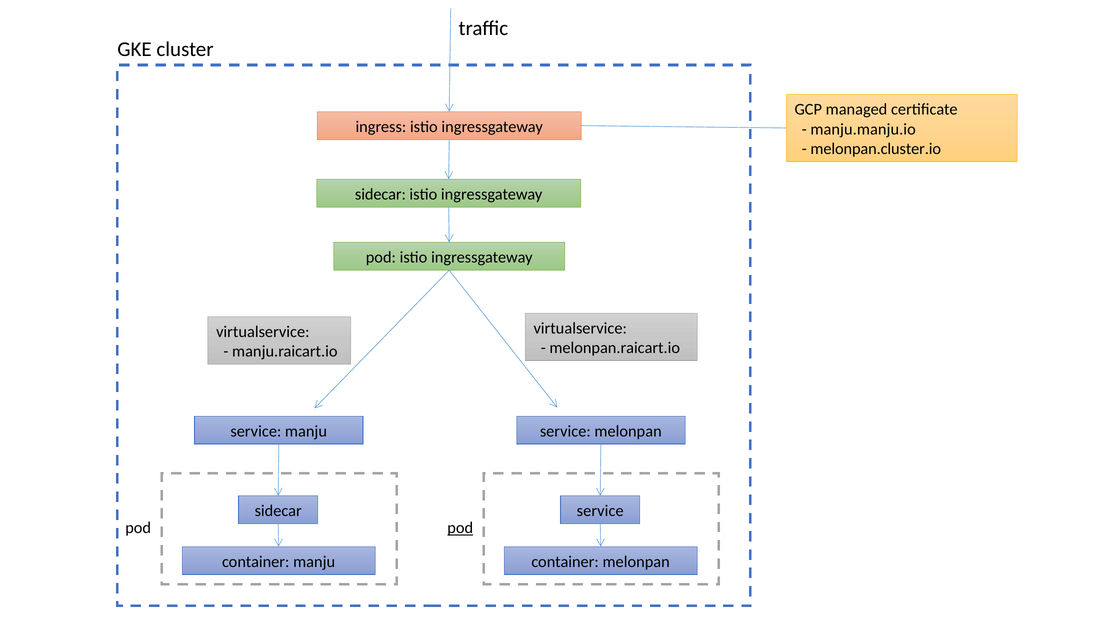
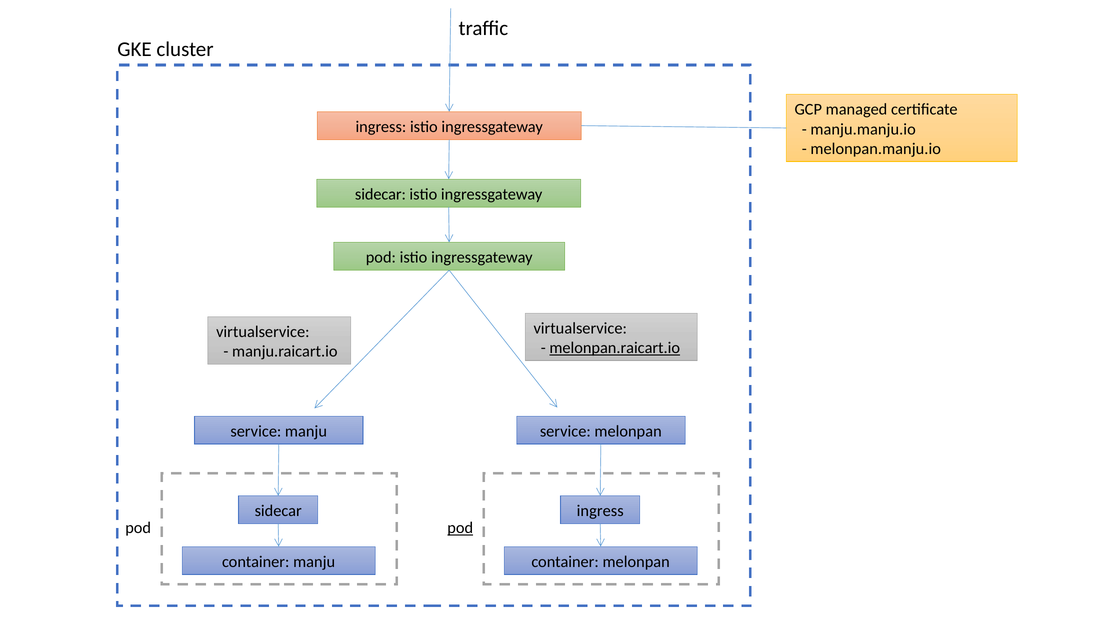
melonpan.cluster.io: melonpan.cluster.io -> melonpan.manju.io
melonpan.raicart.io underline: none -> present
service at (600, 511): service -> ingress
